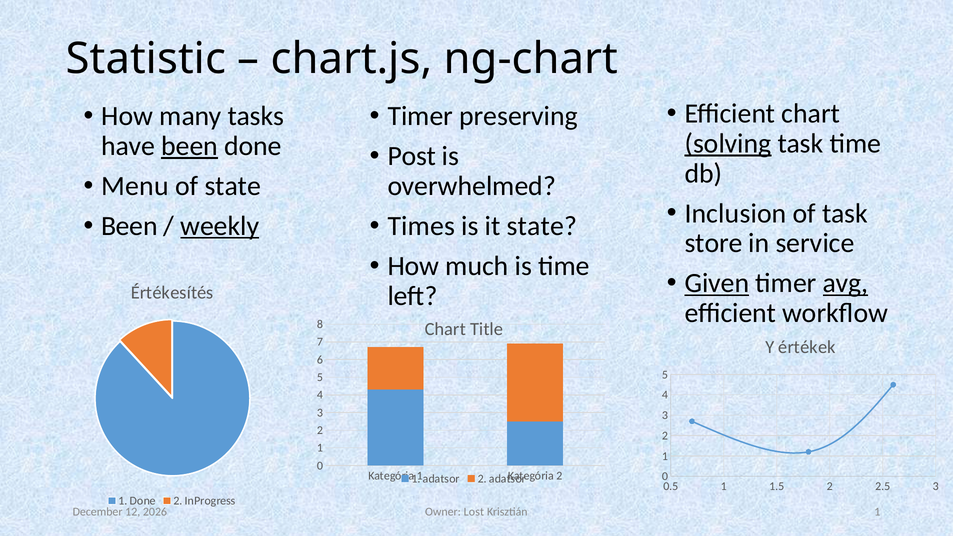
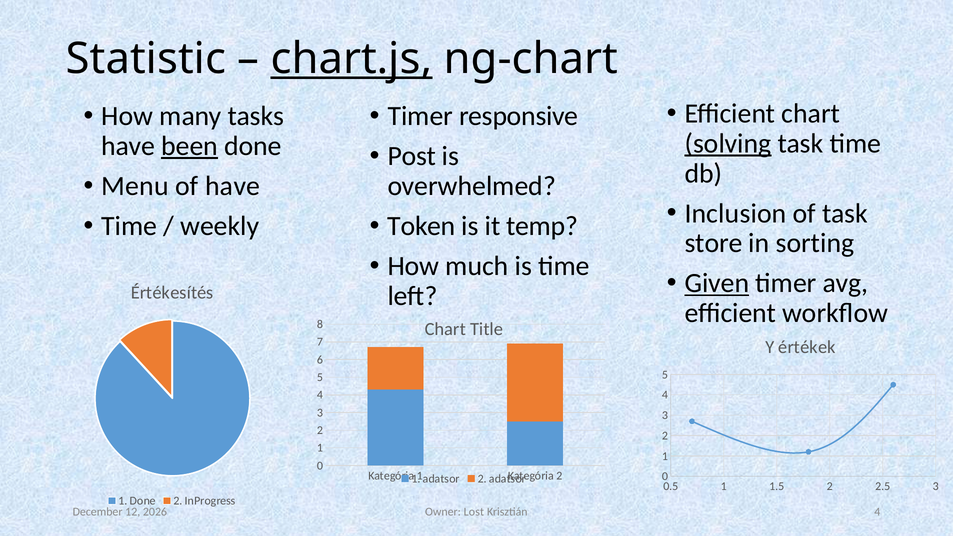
chart.js underline: none -> present
preserving: preserving -> responsive
of state: state -> have
Been at (129, 226): Been -> Time
weekly underline: present -> none
Times: Times -> Token
it state: state -> temp
service: service -> sorting
avg underline: present -> none
Krisztián 1: 1 -> 4
